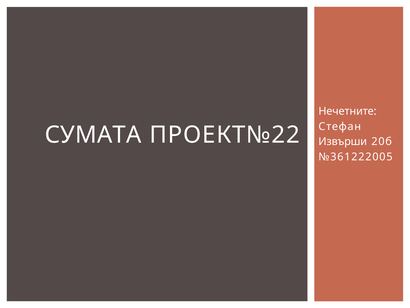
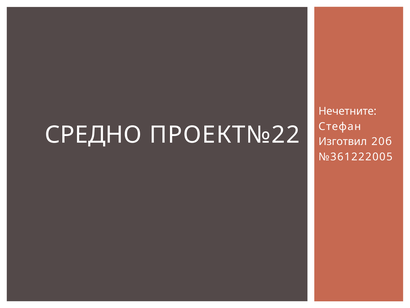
СУМАТА: СУМАТА -> СРЕДНО
Извърши: Извърши -> Изготвил
